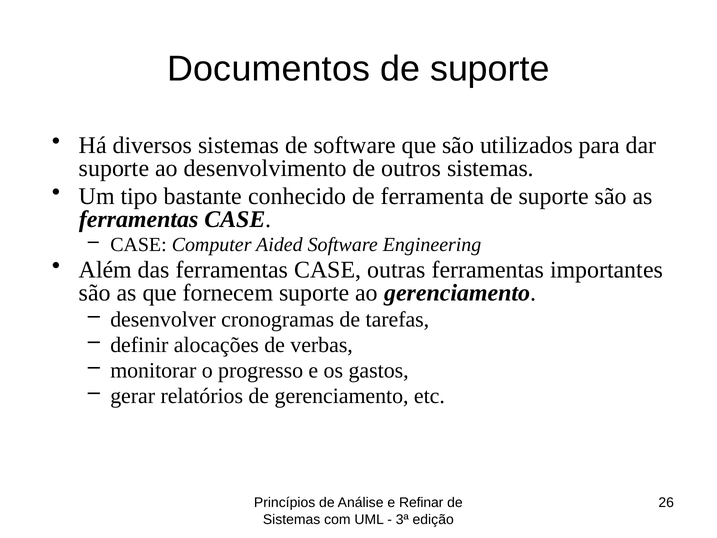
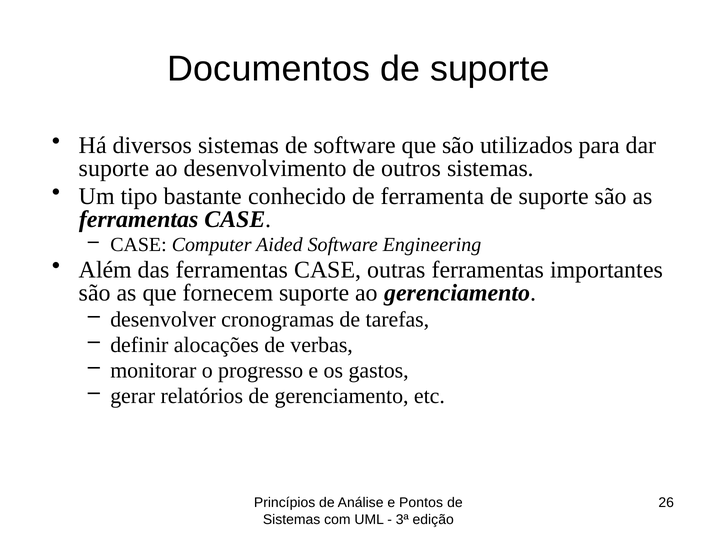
Refinar: Refinar -> Pontos
